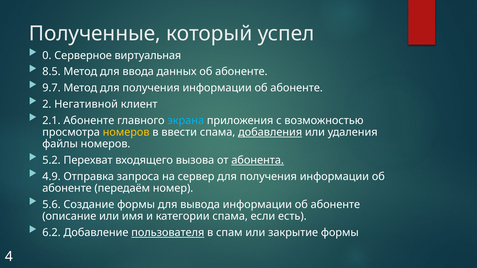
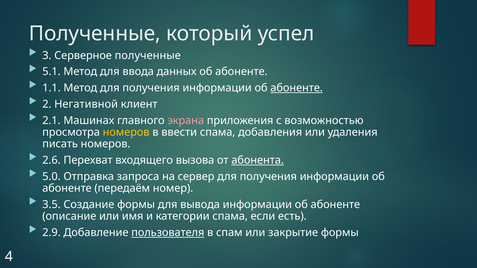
0: 0 -> 3
Серверное виртуальная: виртуальная -> полученные
8.5: 8.5 -> 5.1
9.7: 9.7 -> 1.1
абоненте at (297, 88) underline: none -> present
2.1 Абоненте: Абоненте -> Машинах
экрана colour: light blue -> pink
добавления underline: present -> none
файлы: файлы -> писать
5.2: 5.2 -> 2.6
4.9: 4.9 -> 5.0
5.6: 5.6 -> 3.5
6.2: 6.2 -> 2.9
